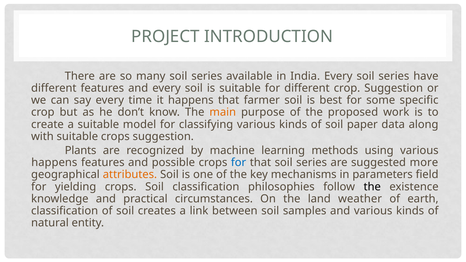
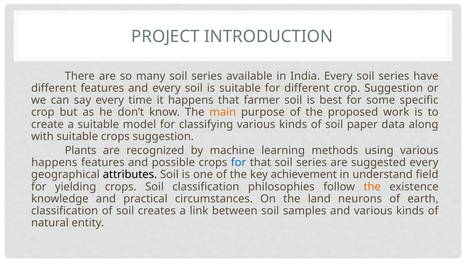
suggested more: more -> every
attributes colour: orange -> black
mechanisms: mechanisms -> achievement
parameters: parameters -> understand
the at (372, 187) colour: black -> orange
weather: weather -> neurons
